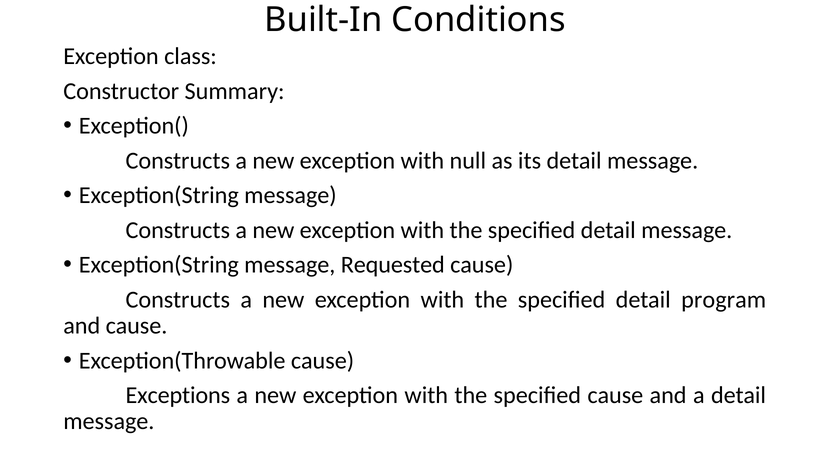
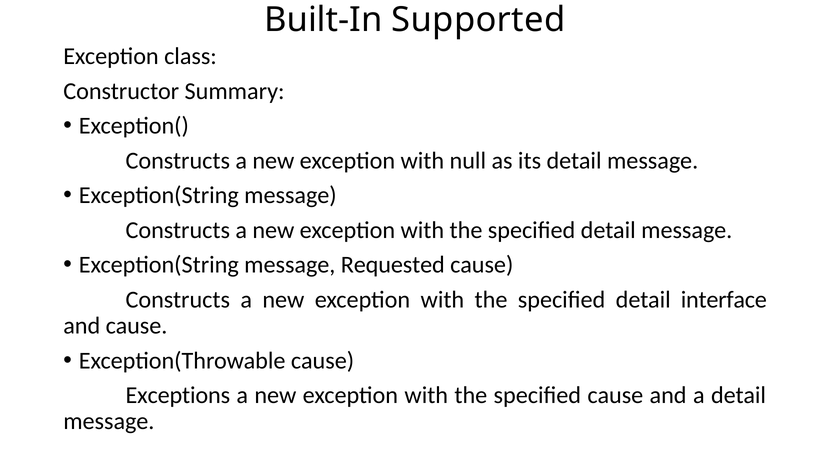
Conditions: Conditions -> Supported
program: program -> interface
